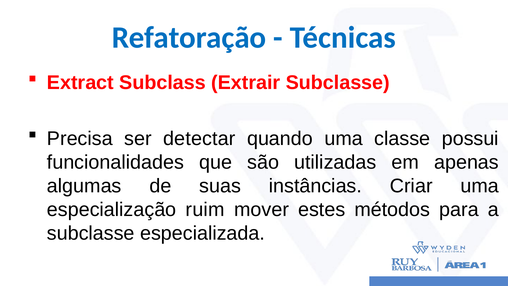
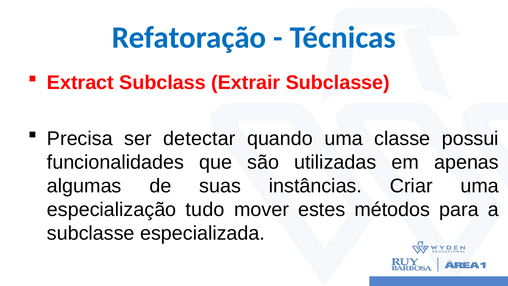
ruim: ruim -> tudo
